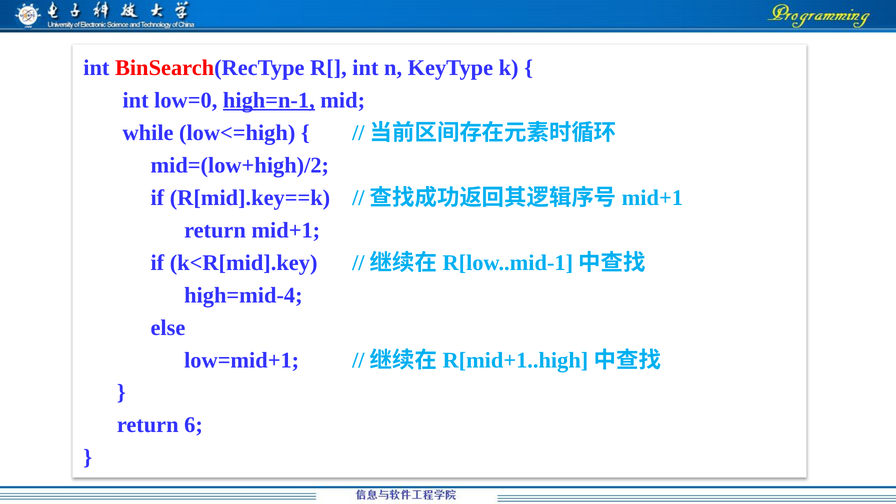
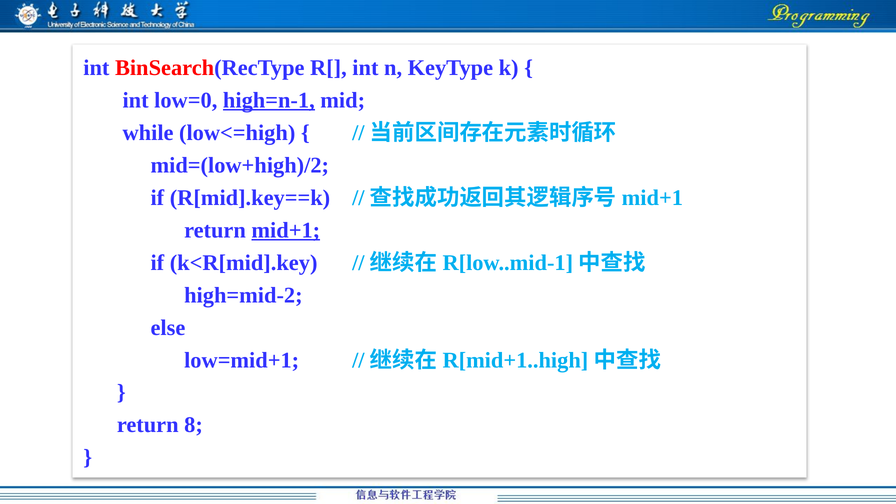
mid+1 underline: none -> present
high=mid-4: high=mid-4 -> high=mid-2
6: 6 -> 8
